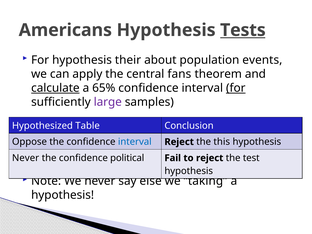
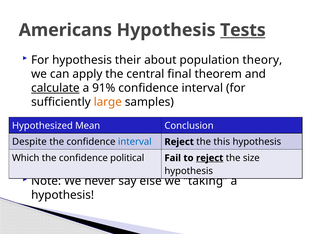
events: events -> theory
fans: fans -> final
65%: 65% -> 91%
for at (236, 88) underline: present -> none
large colour: purple -> orange
Table: Table -> Mean
Oppose: Oppose -> Despite
Never at (26, 158): Never -> Which
reject at (210, 158) underline: none -> present
test: test -> size
